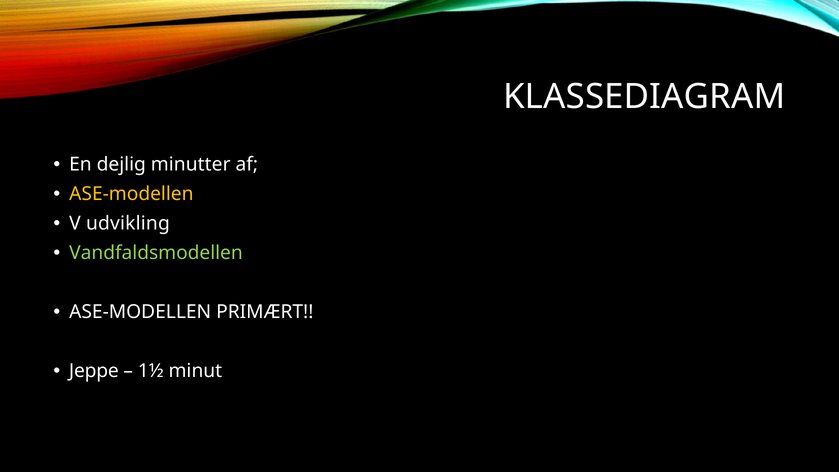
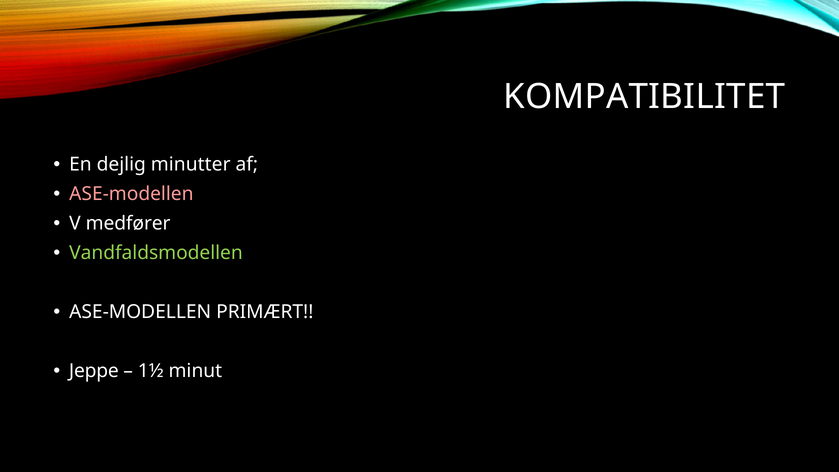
KLASSEDIAGRAM: KLASSEDIAGRAM -> KOMPATIBILITET
ASE-modellen at (131, 194) colour: yellow -> pink
udvikling: udvikling -> medfører
